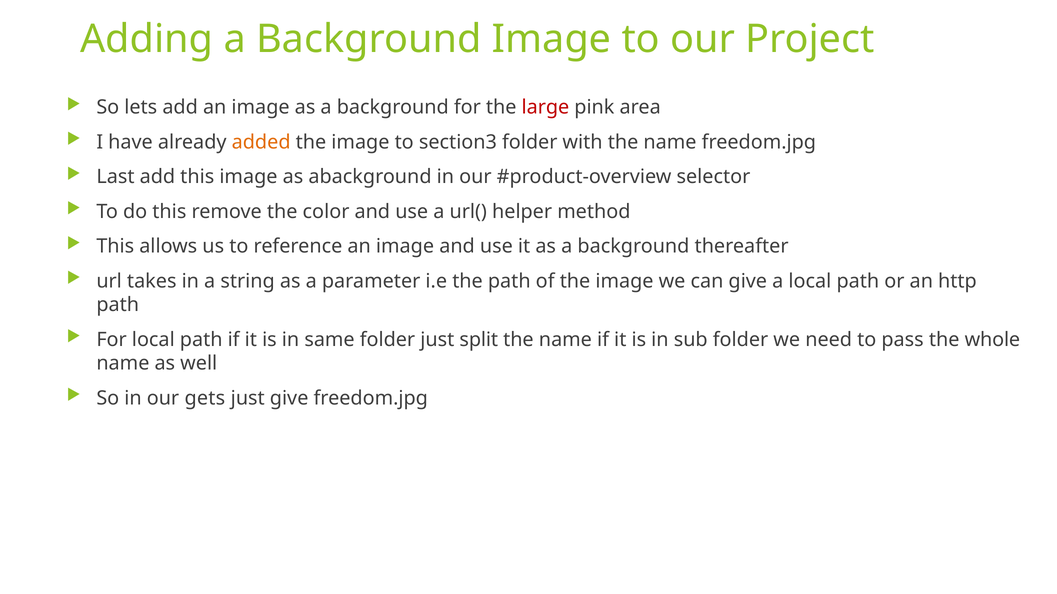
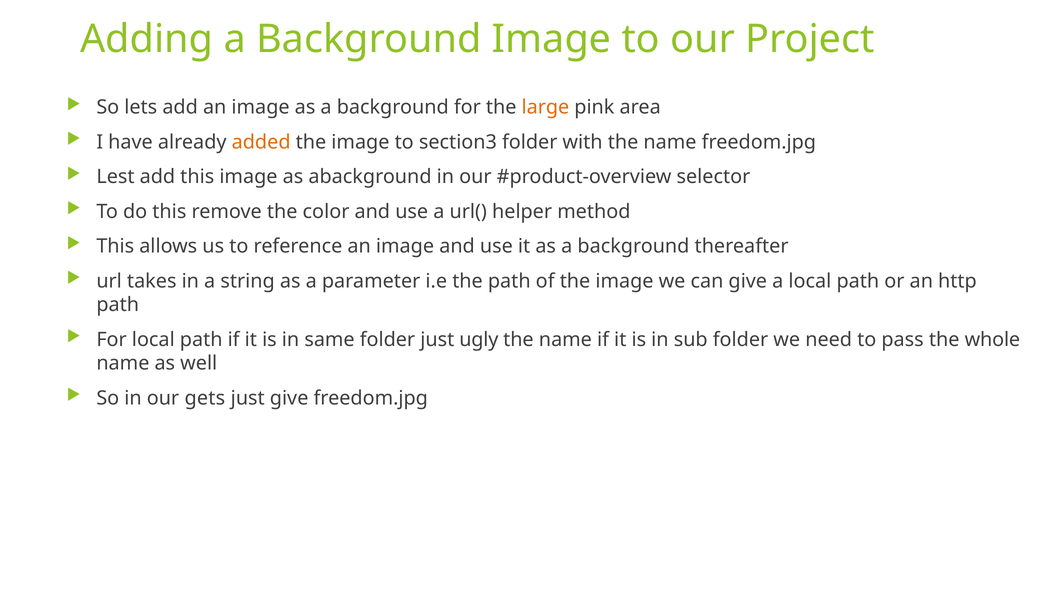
large colour: red -> orange
Last: Last -> Lest
split: split -> ugly
